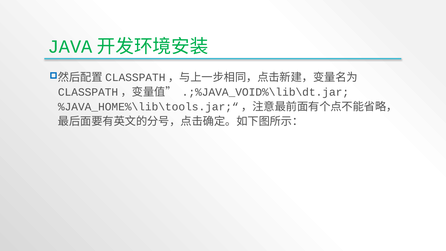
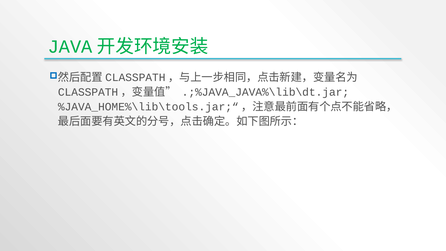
.;%JAVA_VOID%\lib\dt.jar: .;%JAVA_VOID%\lib\dt.jar -> .;%JAVA_JAVA%\lib\dt.jar
